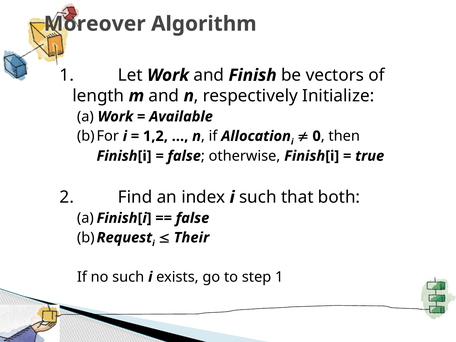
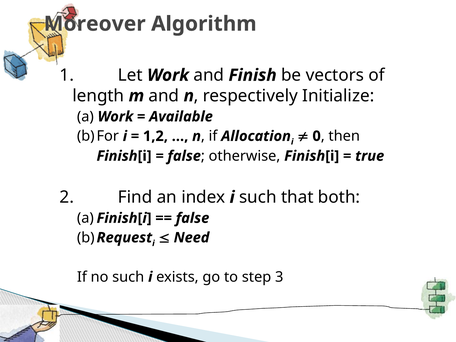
Their: Their -> Need
step 1: 1 -> 3
